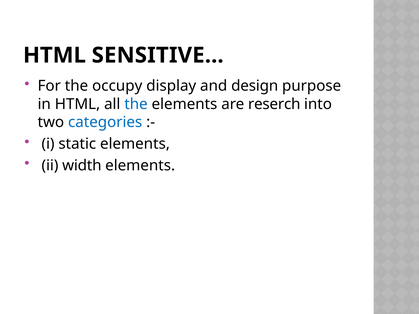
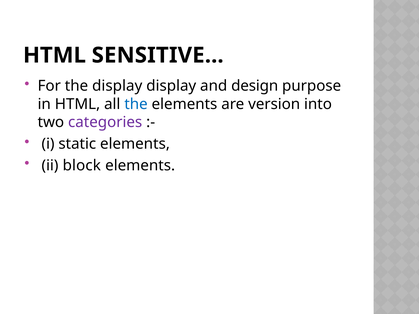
the occupy: occupy -> display
reserch: reserch -> version
categories colour: blue -> purple
width: width -> block
